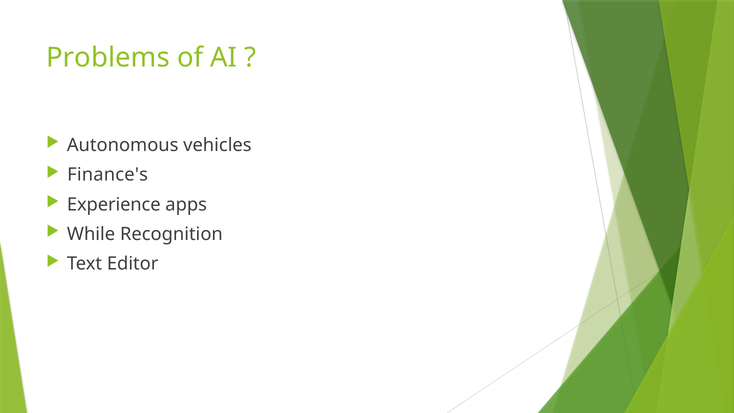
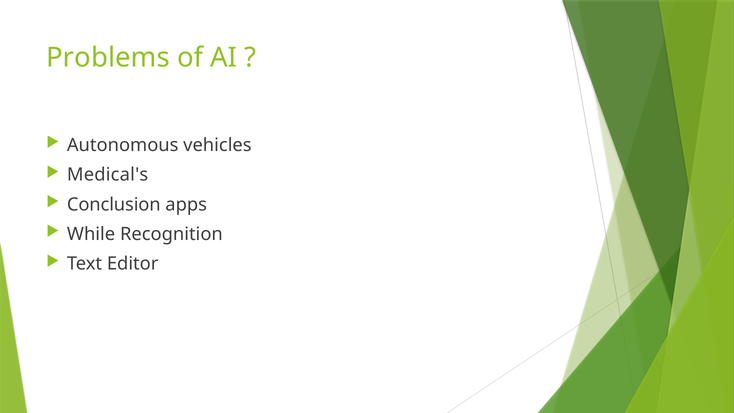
Finance's: Finance's -> Medical's
Experience: Experience -> Conclusion
